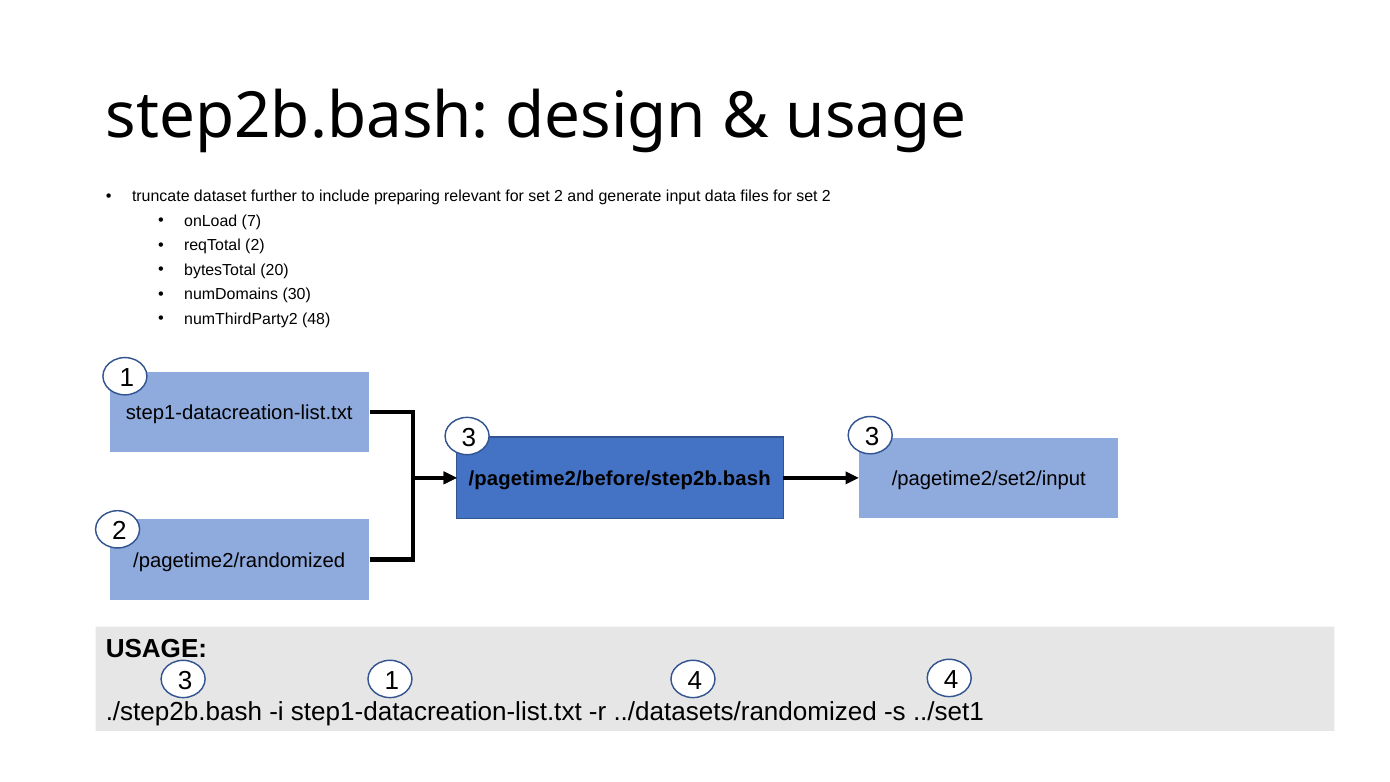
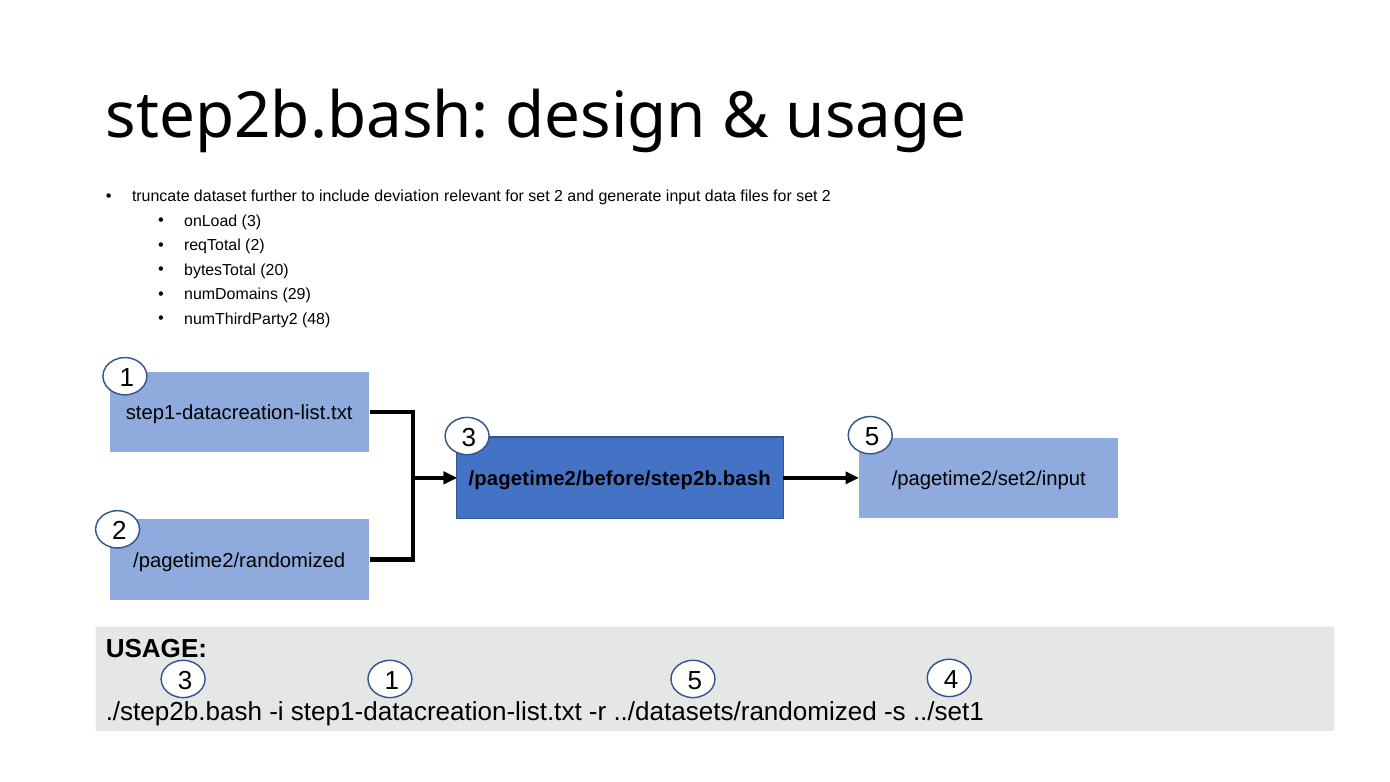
preparing: preparing -> deviation
onLoad 7: 7 -> 3
30: 30 -> 29
3 3: 3 -> 5
1 4: 4 -> 5
